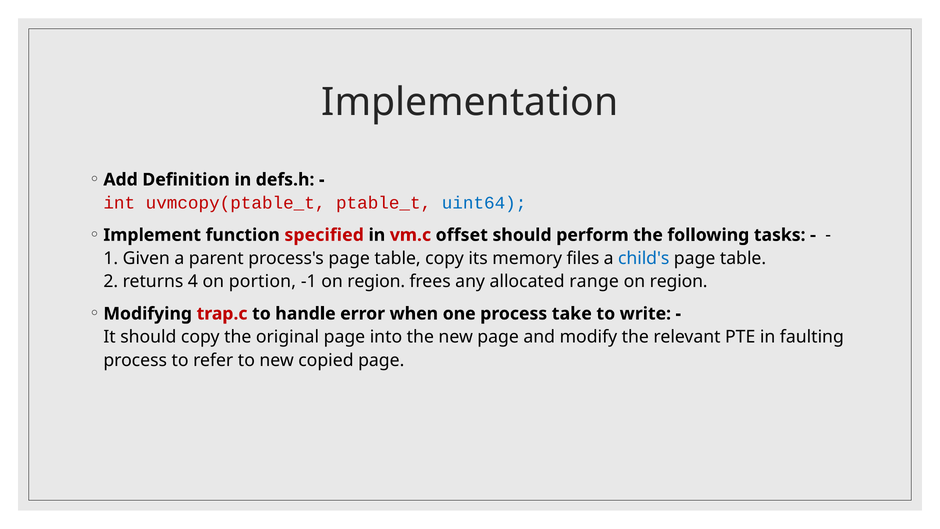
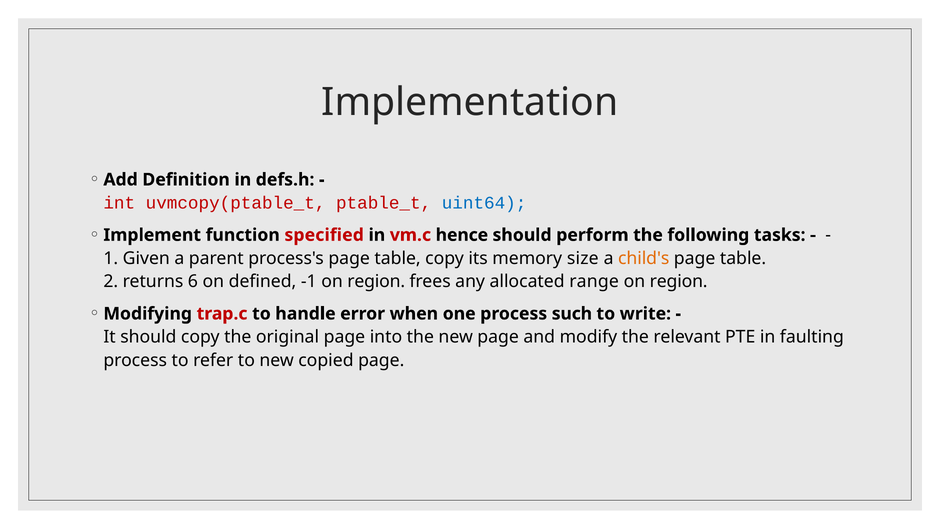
offset: offset -> hence
files: files -> size
child's colour: blue -> orange
4: 4 -> 6
portion: portion -> defined
take: take -> such
